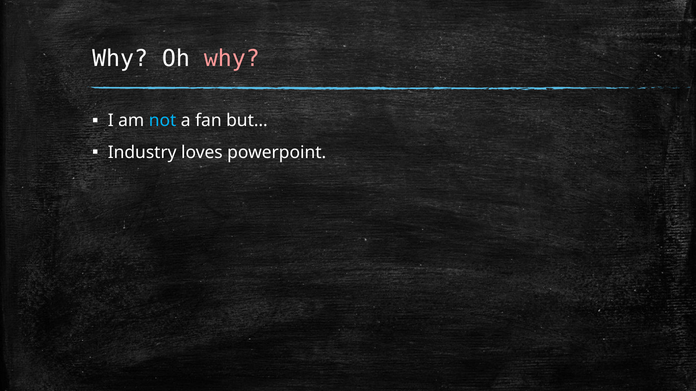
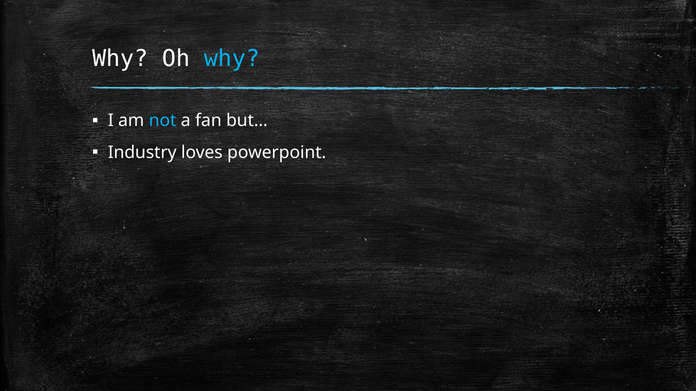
why at (232, 59) colour: pink -> light blue
